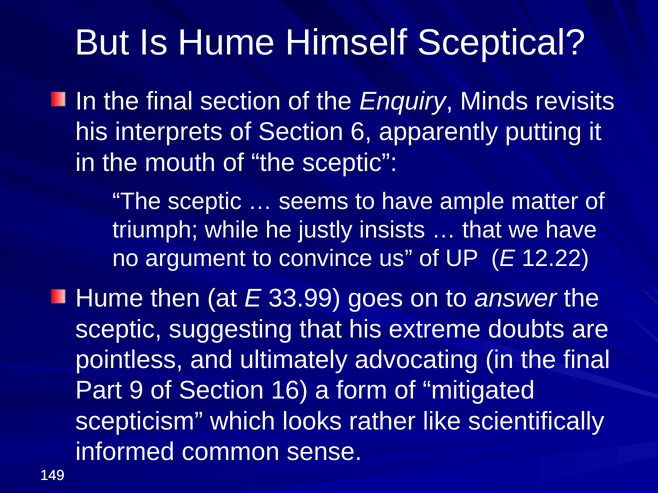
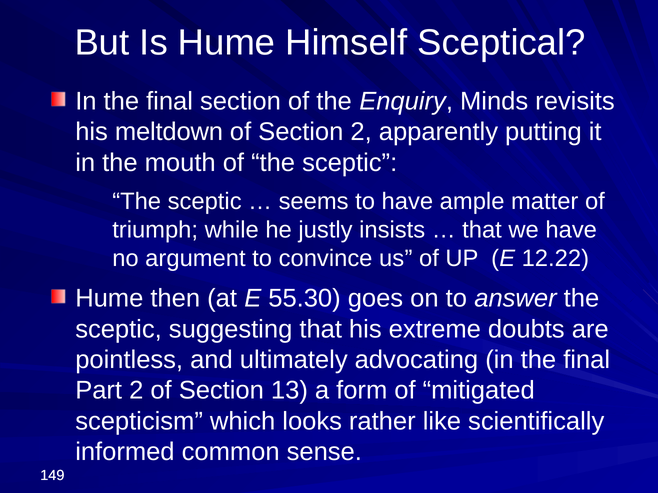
interprets: interprets -> meltdown
Section 6: 6 -> 2
33.99: 33.99 -> 55.30
Part 9: 9 -> 2
16: 16 -> 13
